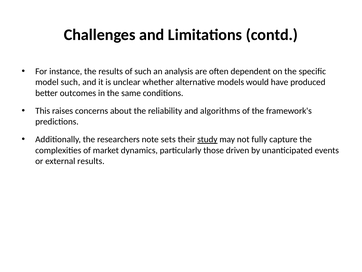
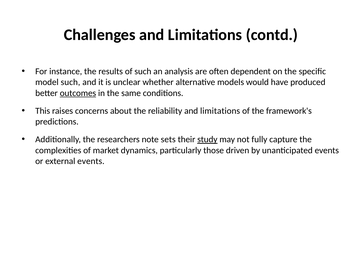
outcomes underline: none -> present
reliability and algorithms: algorithms -> limitations
external results: results -> events
